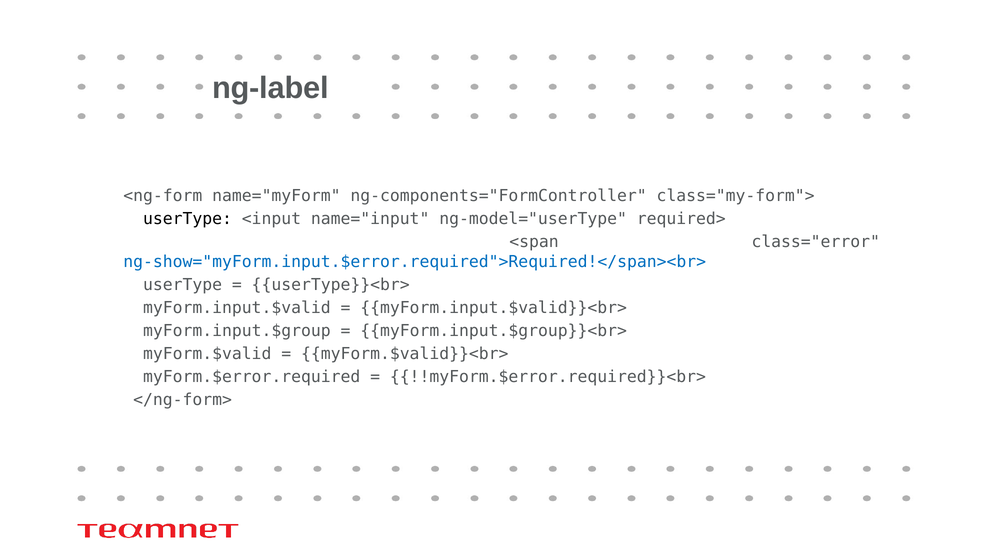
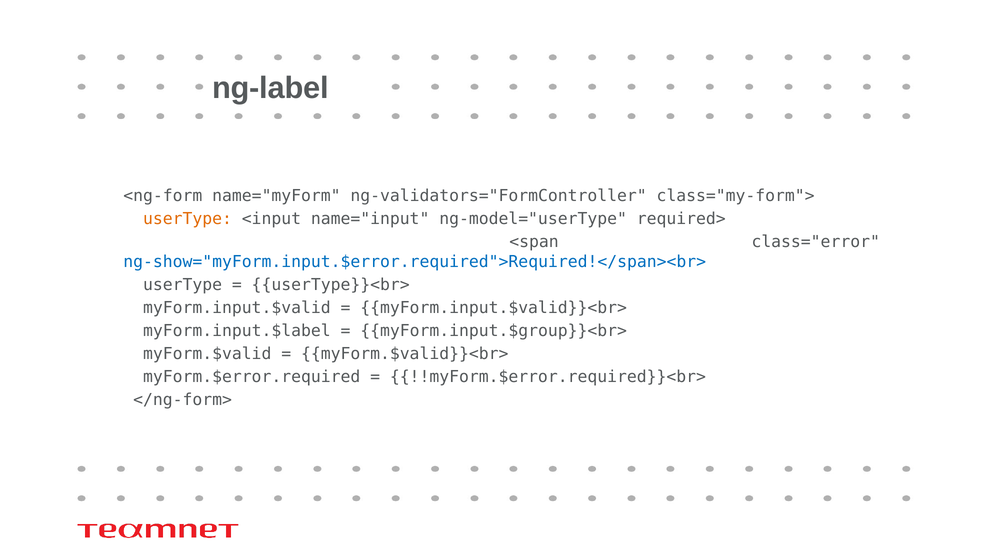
ng-components="FormController: ng-components="FormController -> ng-validators="FormController
userType at (188, 219) colour: black -> orange
myForm.input.$group: myForm.input.$group -> myForm.input.$label
